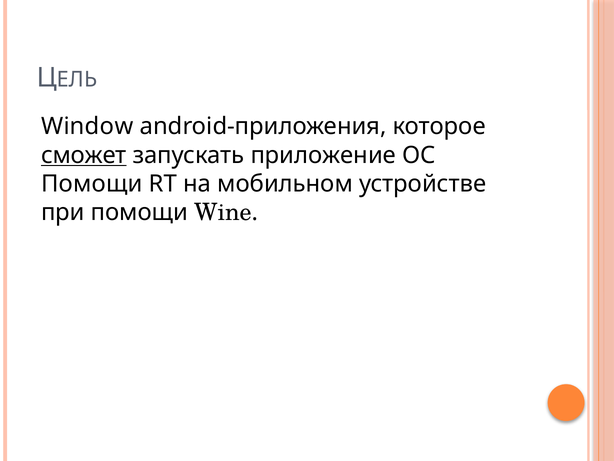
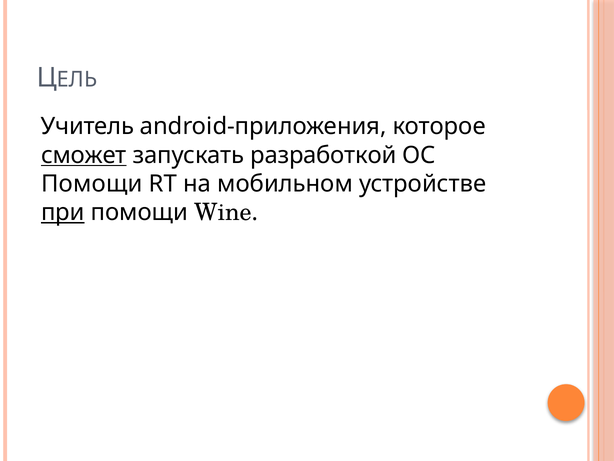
Window: Window -> Учитель
приложение: приложение -> разработкой
при underline: none -> present
